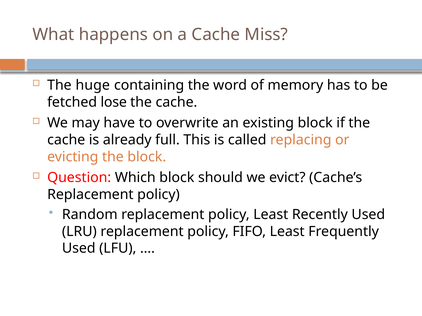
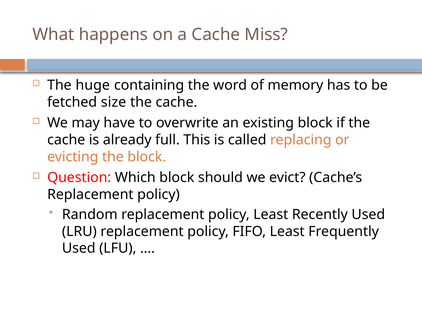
lose: lose -> size
